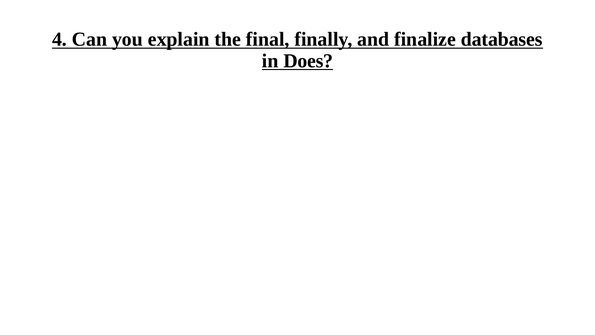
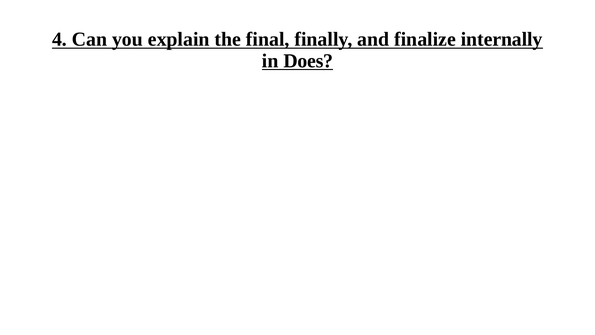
databases: databases -> internally
